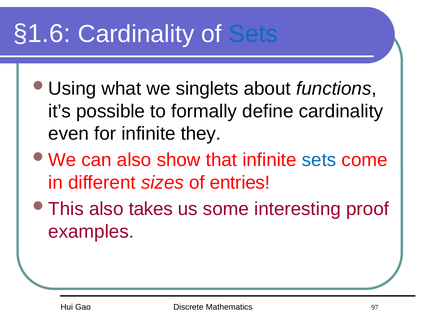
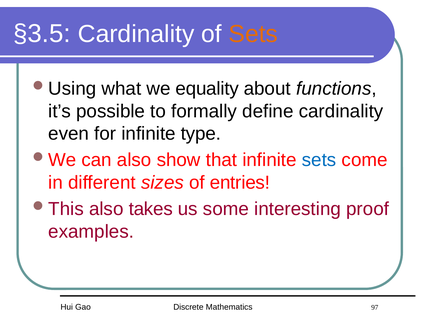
§1.6: §1.6 -> §3.5
Sets at (253, 34) colour: blue -> orange
singlets: singlets -> equality
they: they -> type
